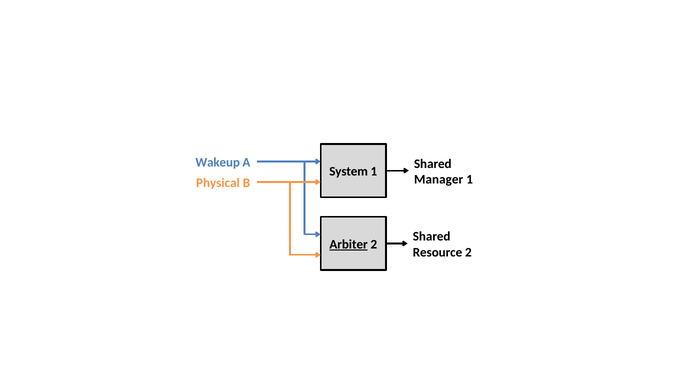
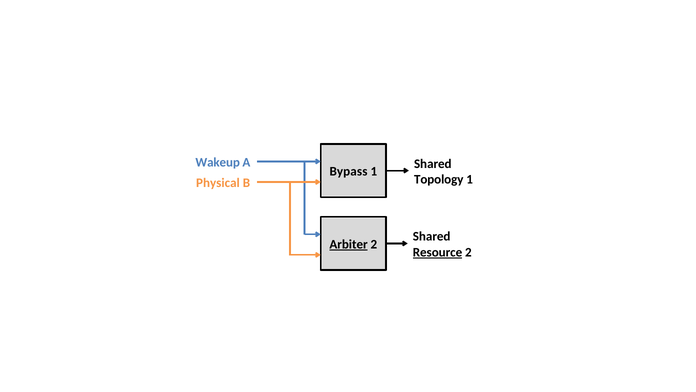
System: System -> Bypass
Manager: Manager -> Topology
Resource underline: none -> present
